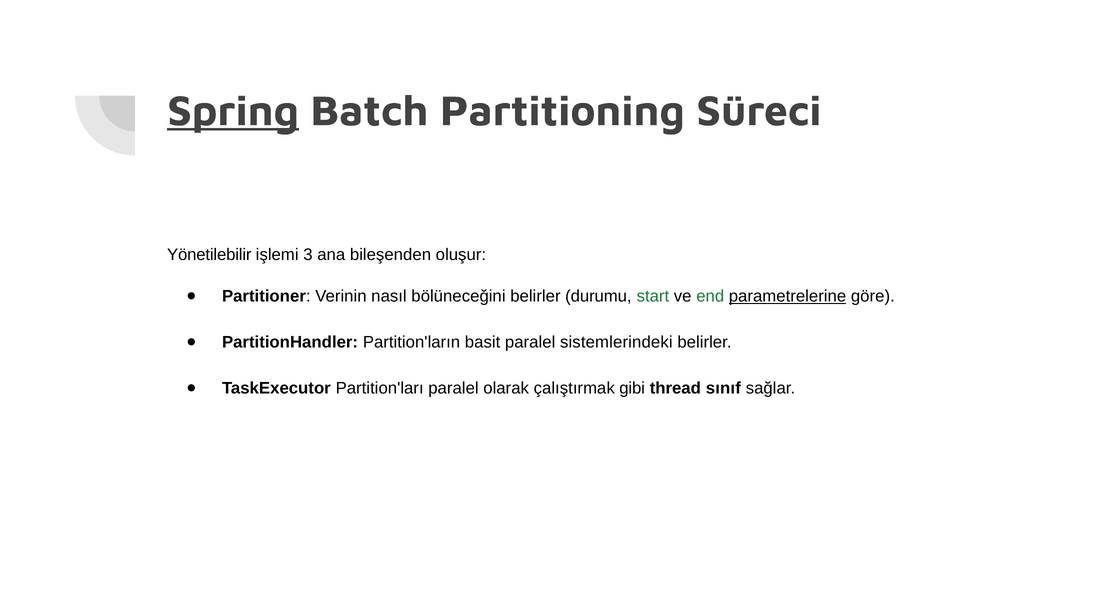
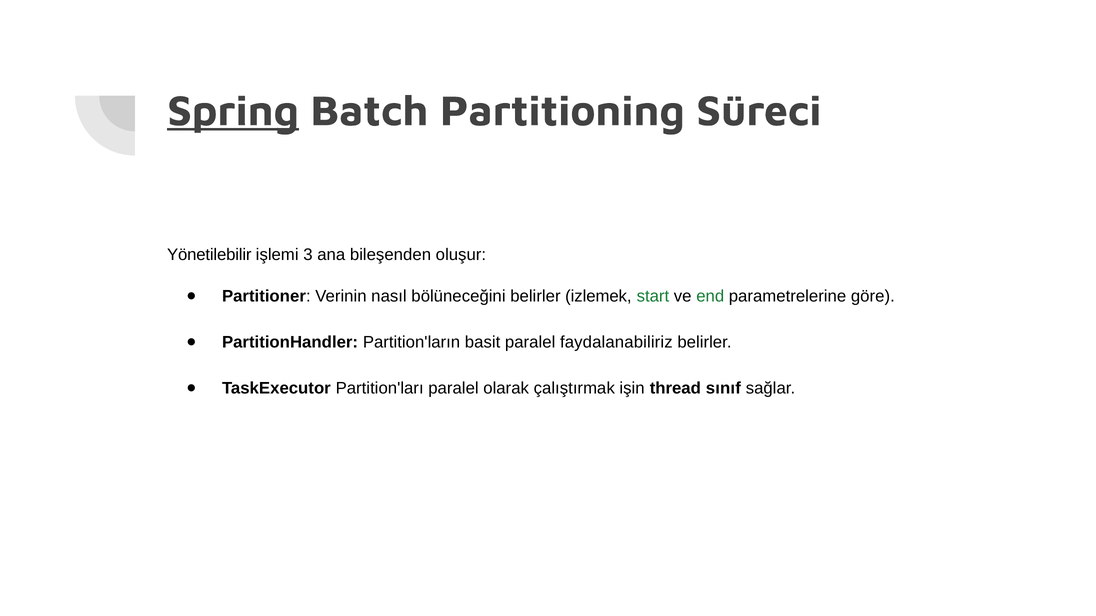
durumu: durumu -> izlemek
parametrelerine underline: present -> none
sistemlerindeki: sistemlerindeki -> faydalanabiliriz
gibi: gibi -> işin
